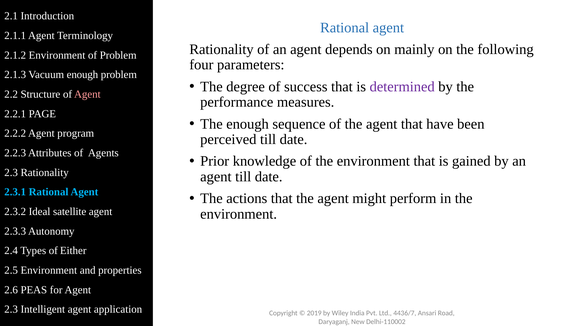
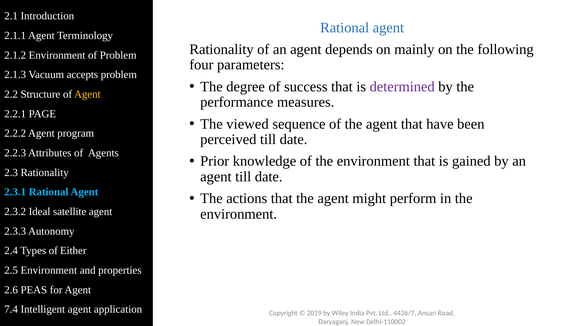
Vacuum enough: enough -> accepts
Agent at (87, 94) colour: pink -> yellow
The enough: enough -> viewed
2.3 at (11, 309): 2.3 -> 7.4
